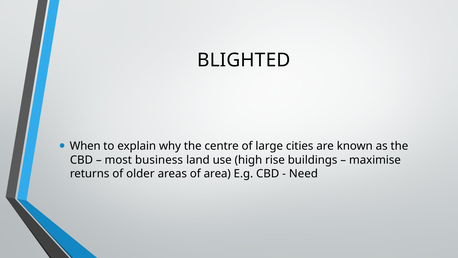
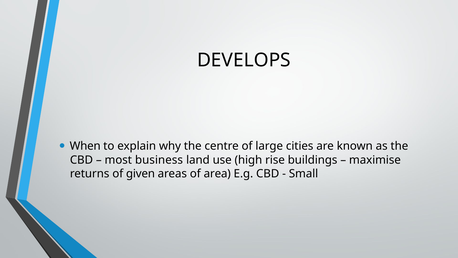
BLIGHTED: BLIGHTED -> DEVELOPS
older: older -> given
Need: Need -> Small
